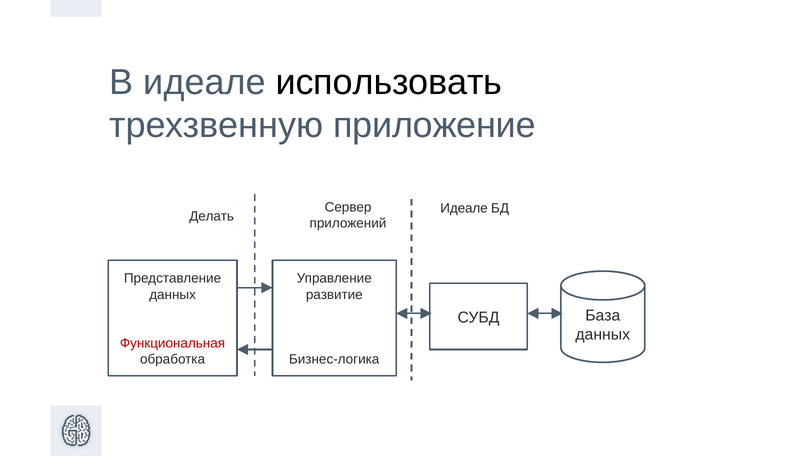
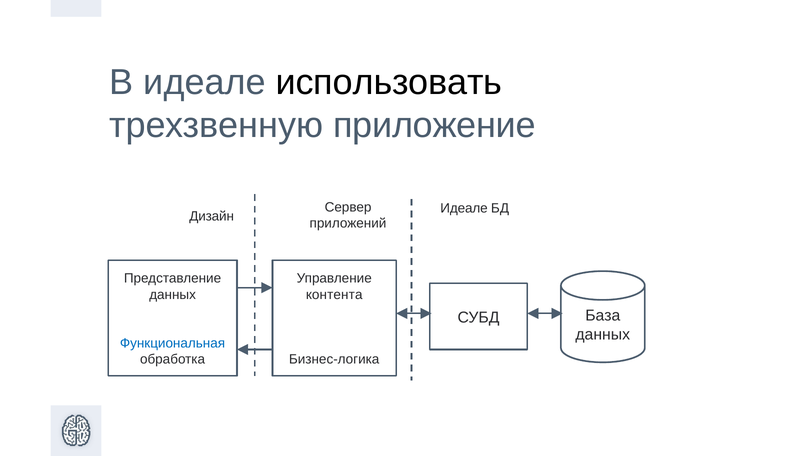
Делать: Делать -> Дизайн
развитие: развитие -> контента
Функциональная colour: red -> blue
